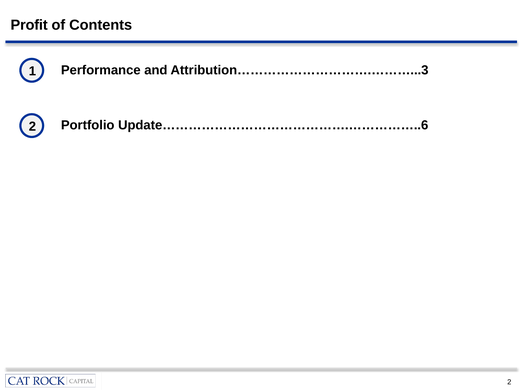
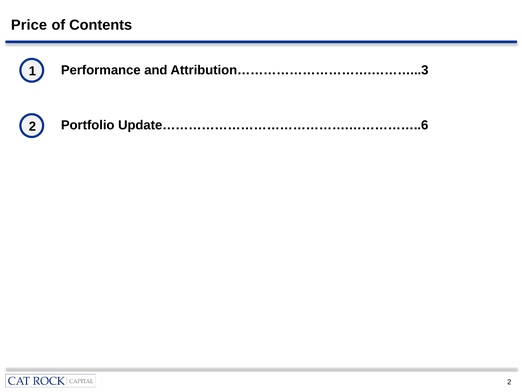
Profit: Profit -> Price
